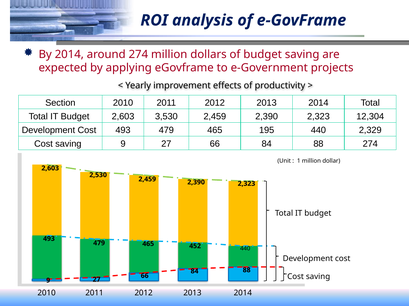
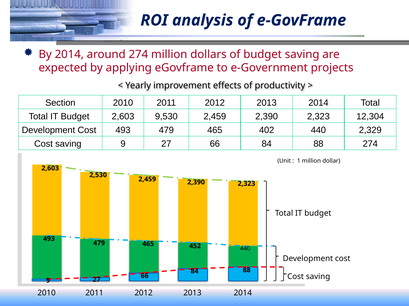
3,530: 3,530 -> 9,530
195: 195 -> 402
